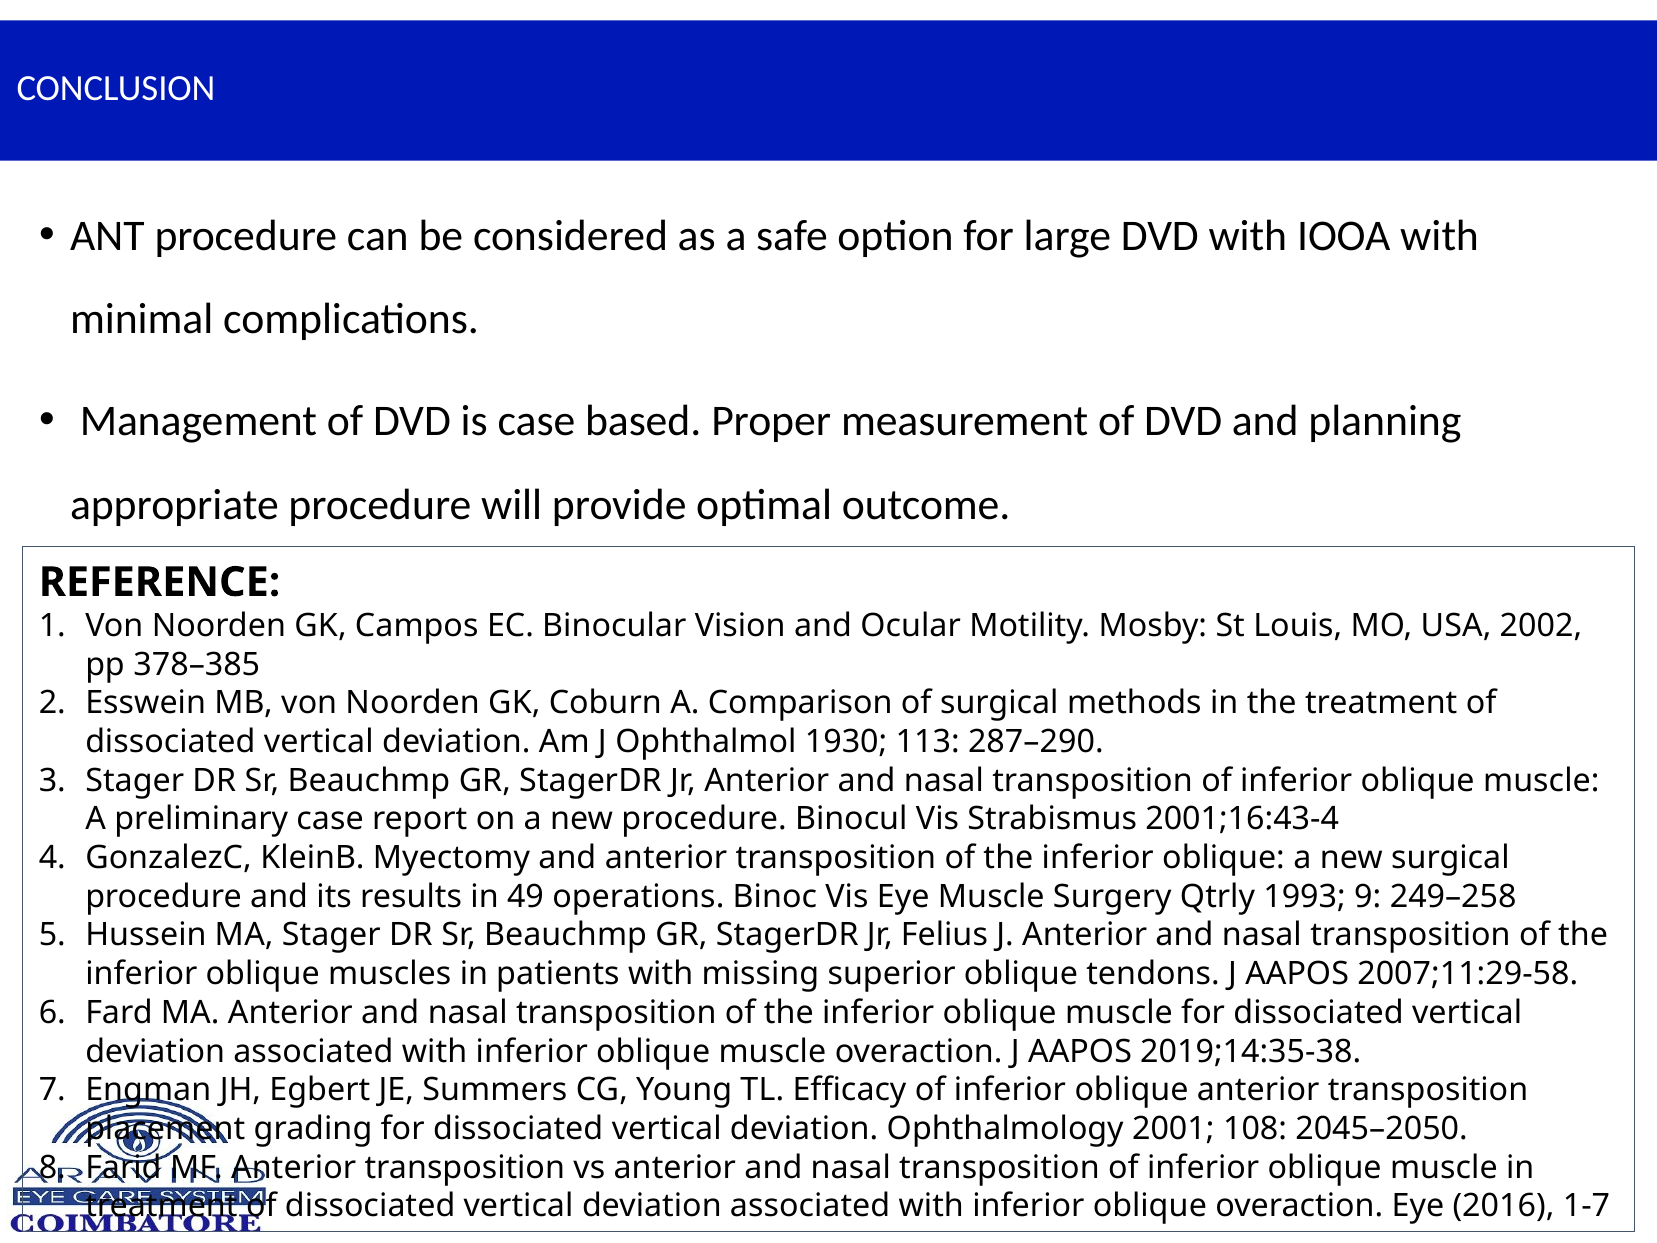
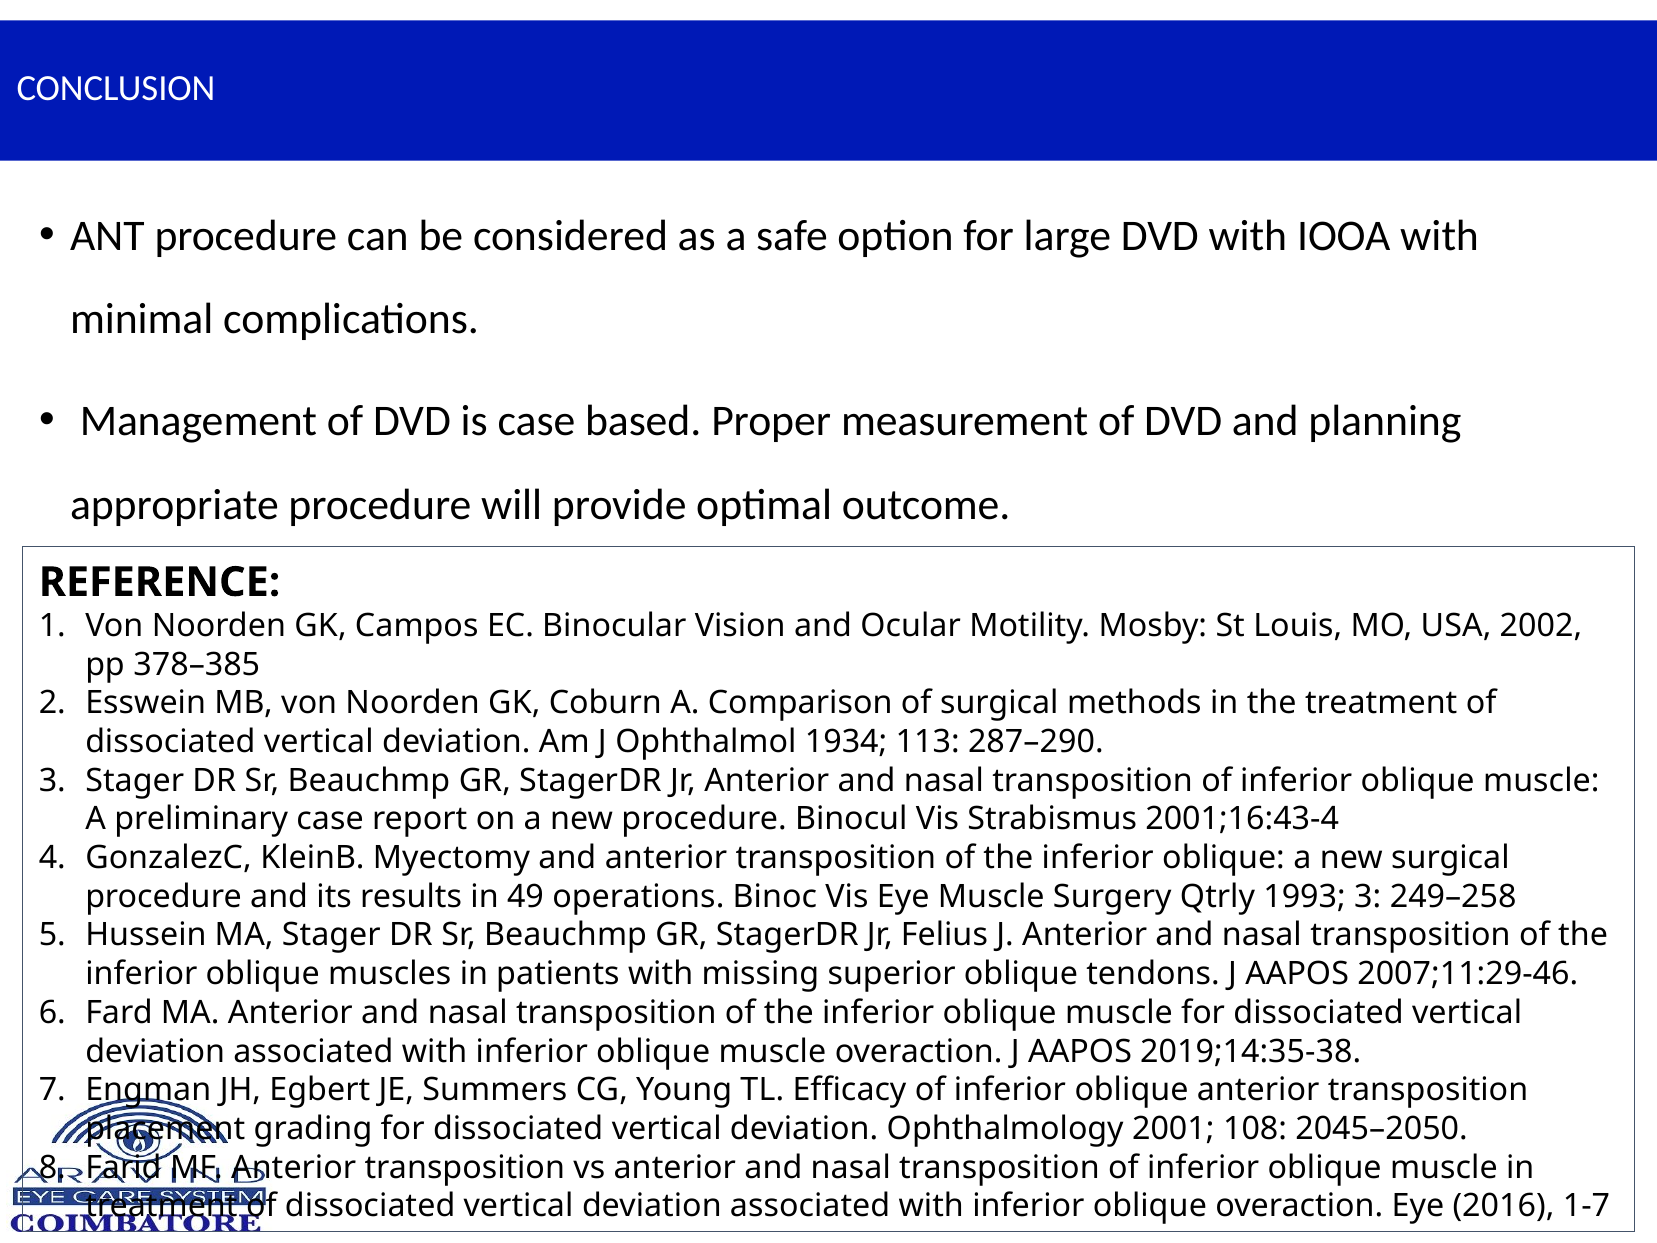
1930: 1930 -> 1934
1993 9: 9 -> 3
2007;11:29-58: 2007;11:29-58 -> 2007;11:29-46
